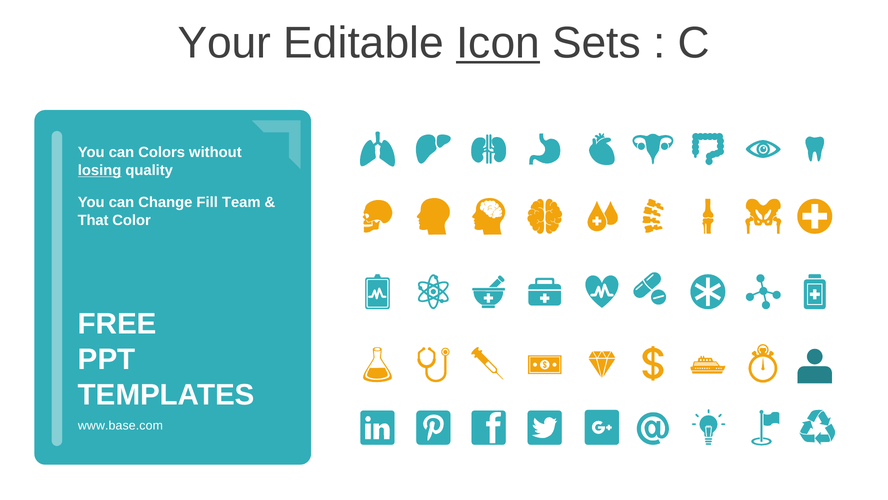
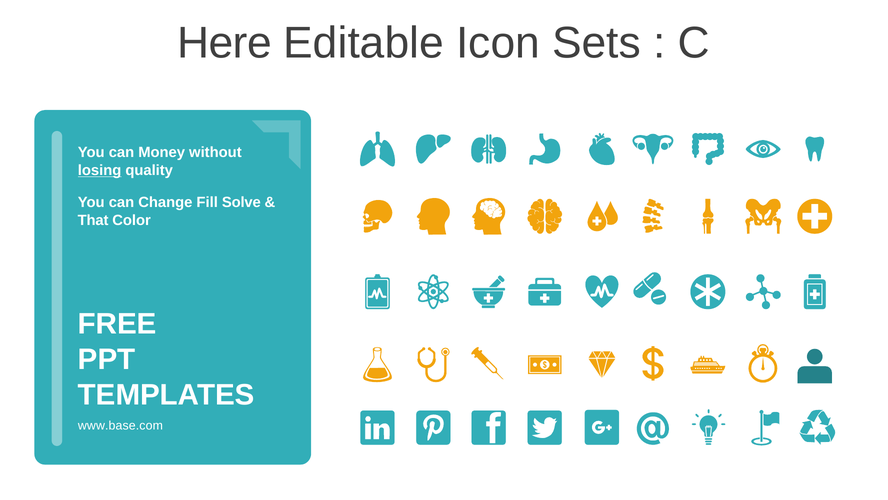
Your: Your -> Here
Icon underline: present -> none
Colors: Colors -> Money
Team: Team -> Solve
